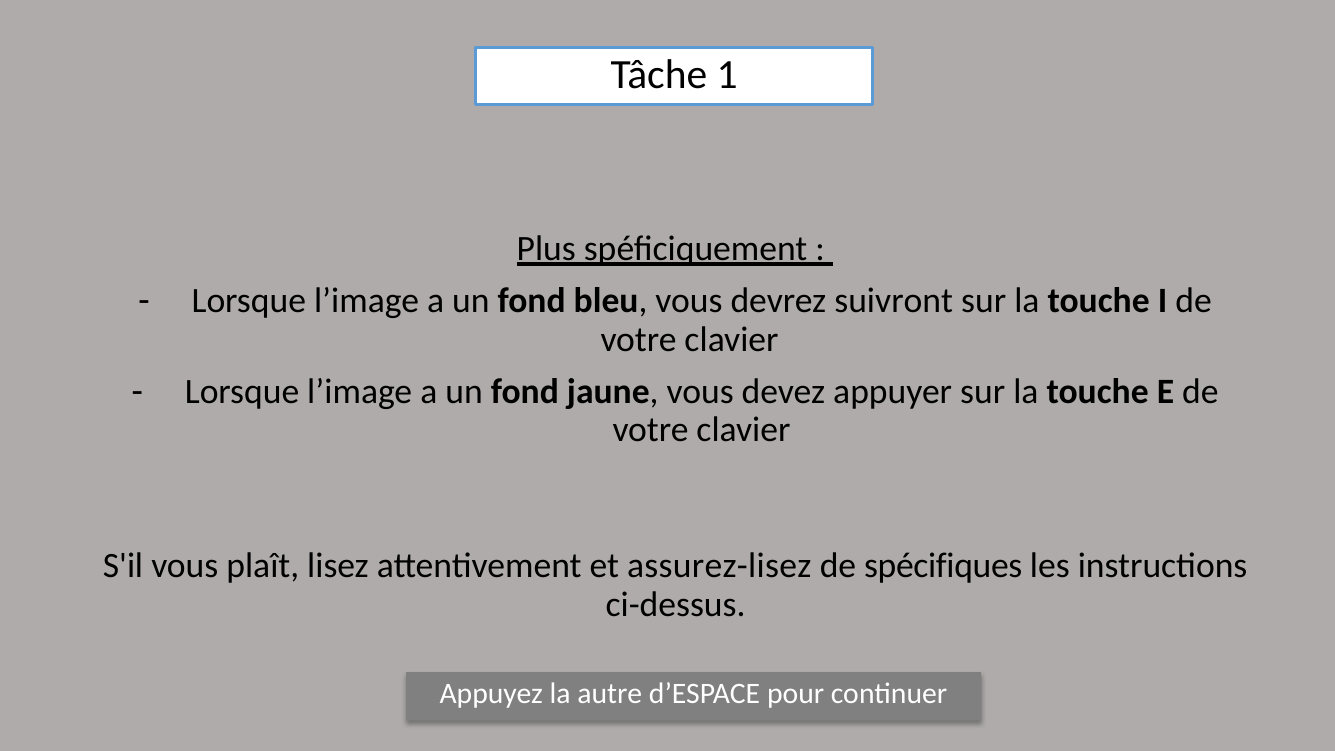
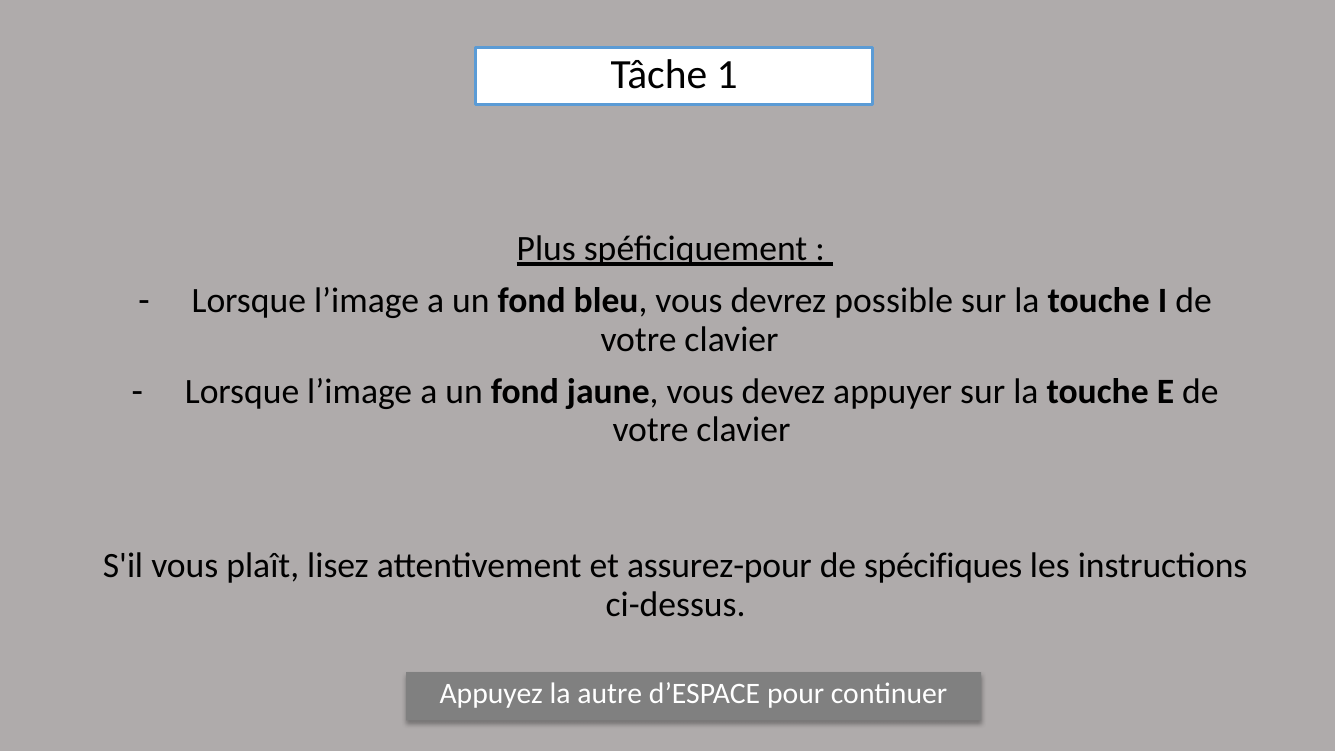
suivront: suivront -> possible
assurez-lisez: assurez-lisez -> assurez-pour
